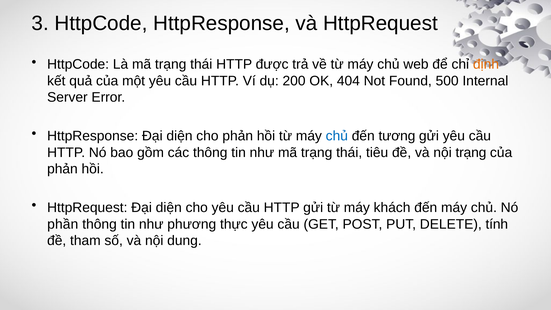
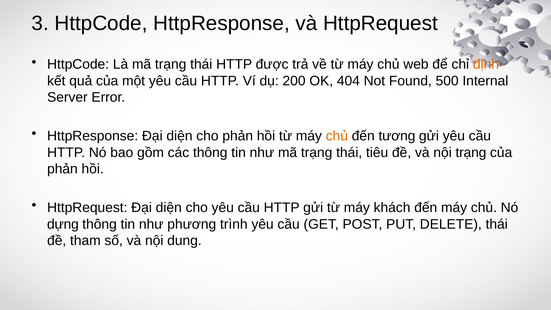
chủ at (337, 136) colour: blue -> orange
phần: phần -> dựng
thực: thực -> trình
DELETE tính: tính -> thái
